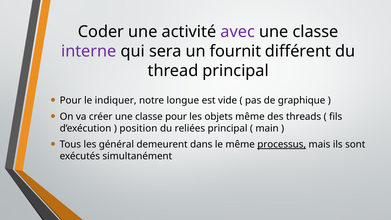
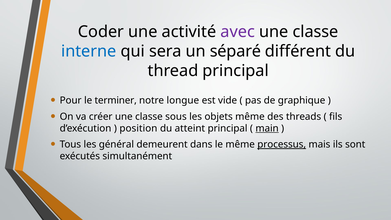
interne colour: purple -> blue
fournit: fournit -> séparé
indiquer: indiquer -> terminer
classe pour: pour -> sous
reliées: reliées -> atteint
main underline: none -> present
